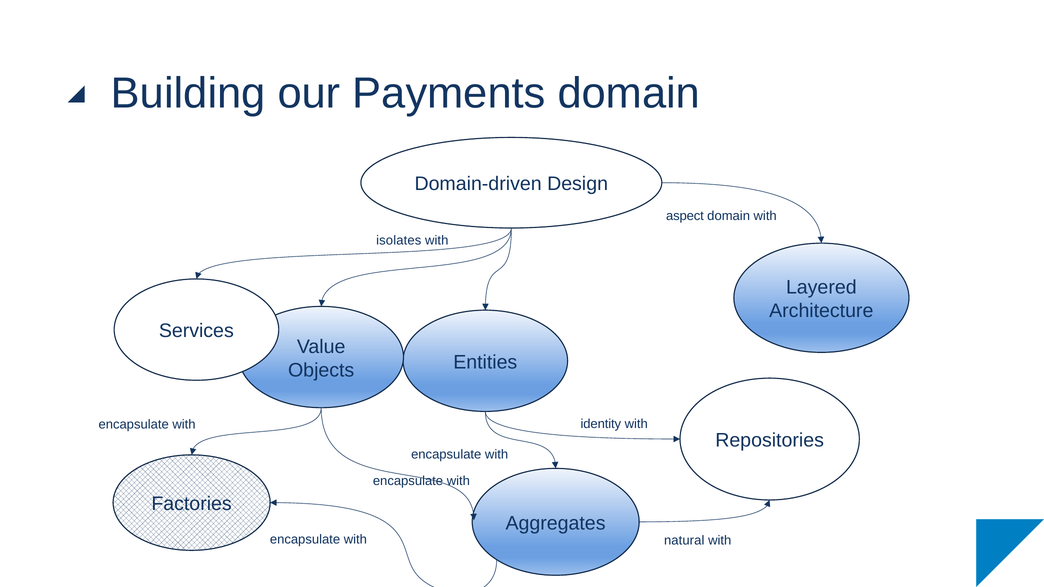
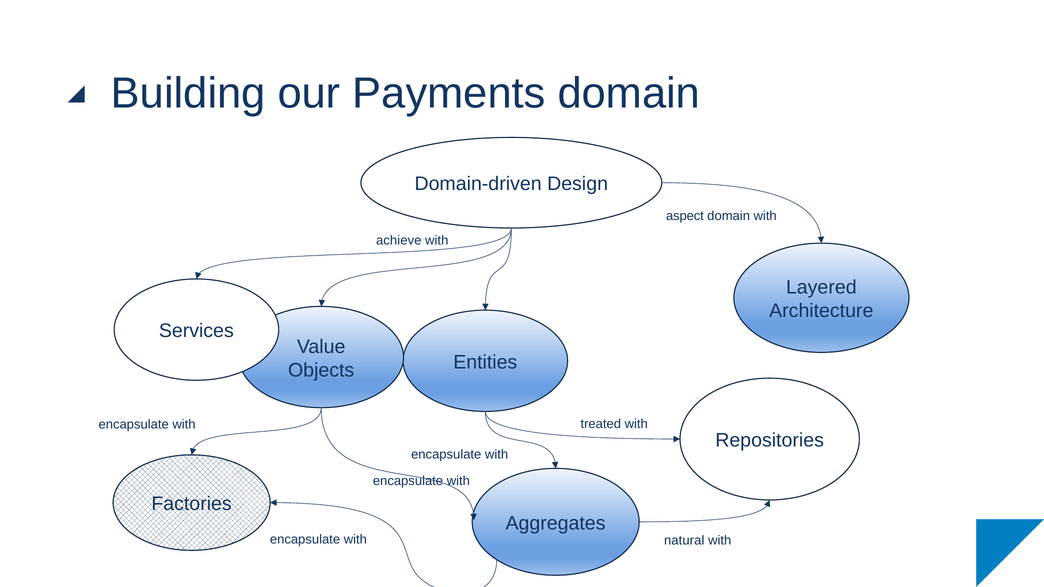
isolates: isolates -> achieve
identity: identity -> treated
